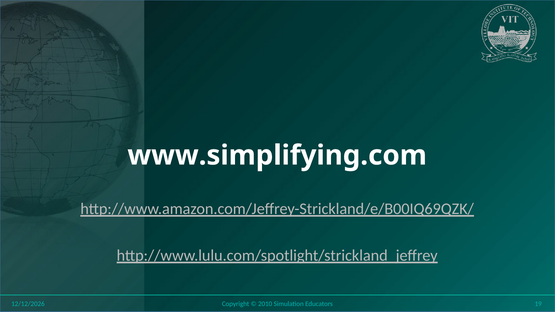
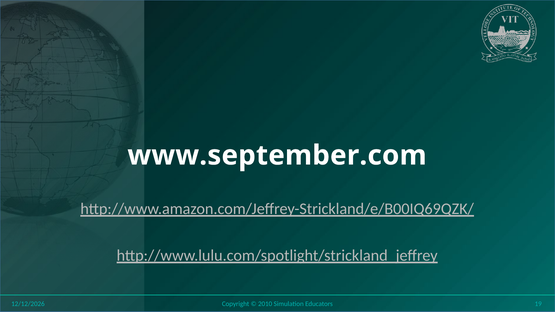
www.simplifying.com: www.simplifying.com -> www.september.com
